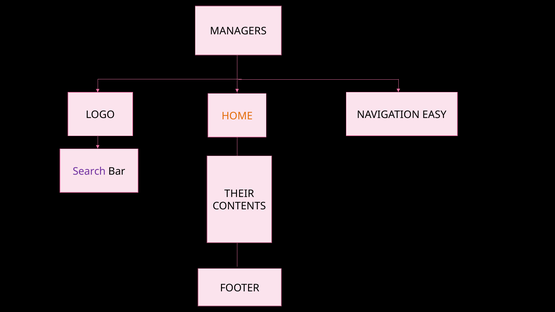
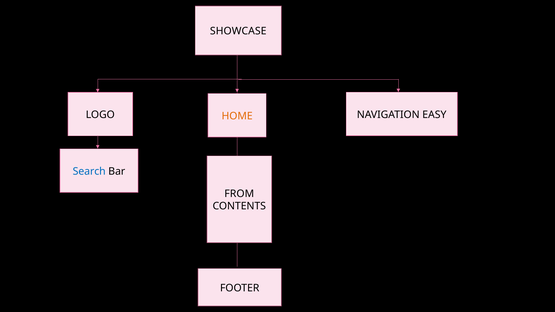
MANAGERS: MANAGERS -> SHOWCASE
Search colour: purple -> blue
THEIR: THEIR -> FROM
